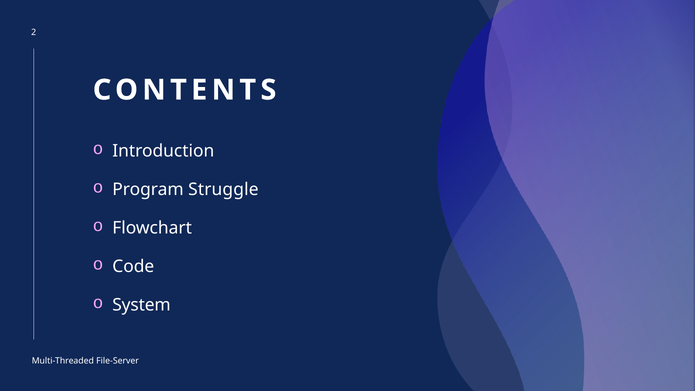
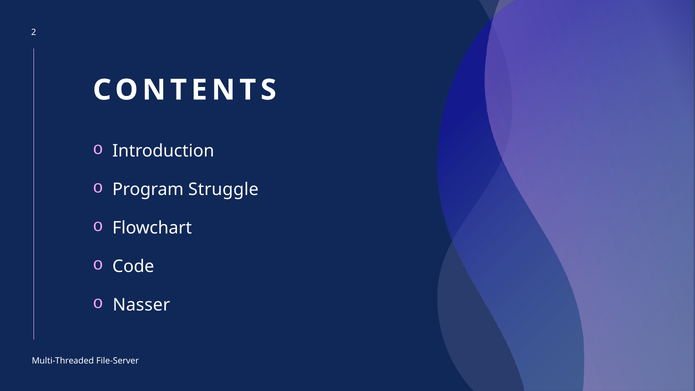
System: System -> Nasser
